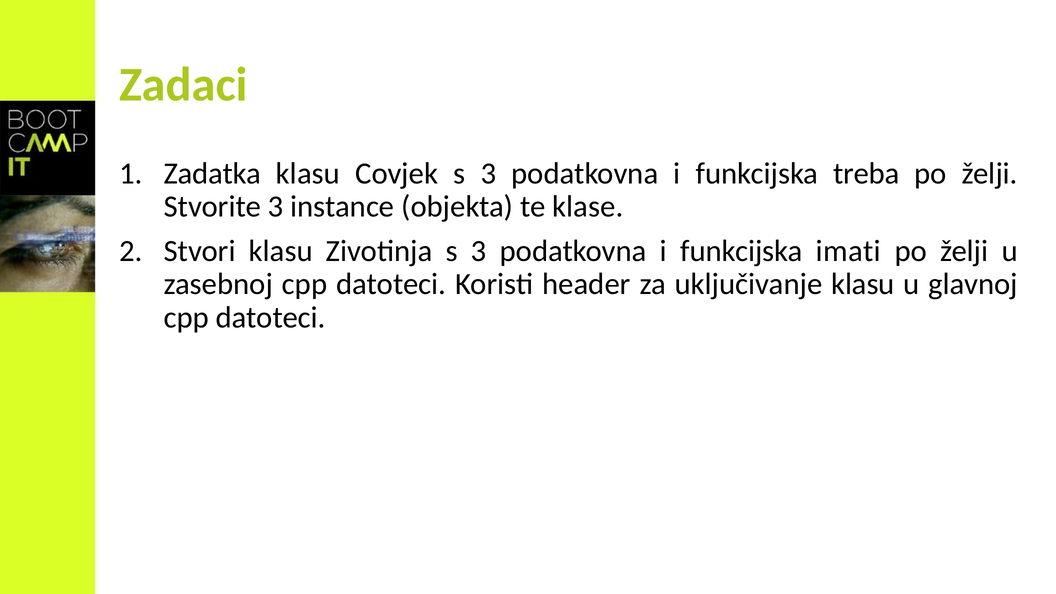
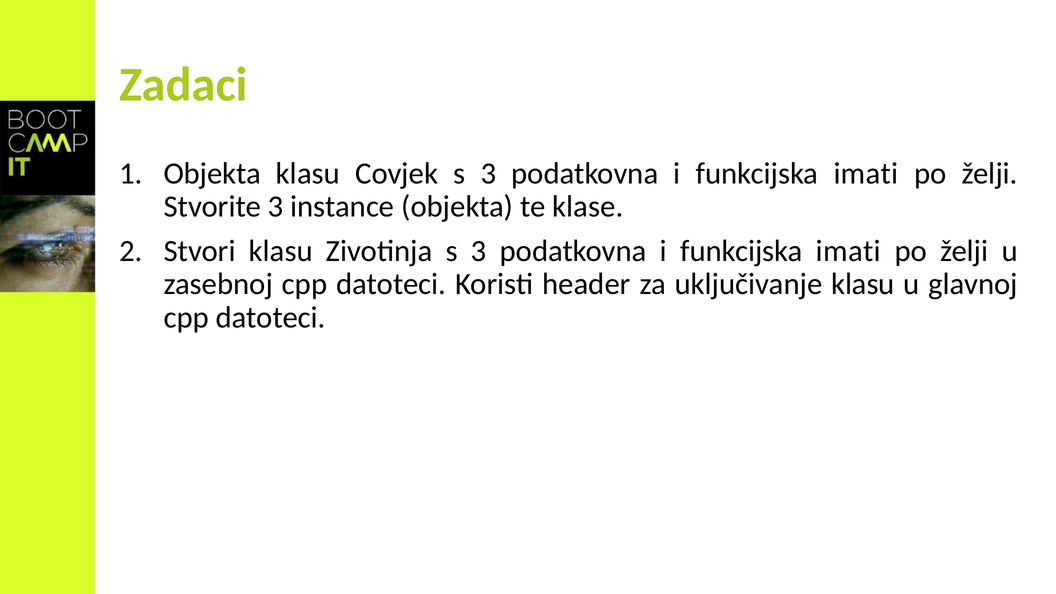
Zadatka at (212, 173): Zadatka -> Objekta
treba at (866, 173): treba -> imati
